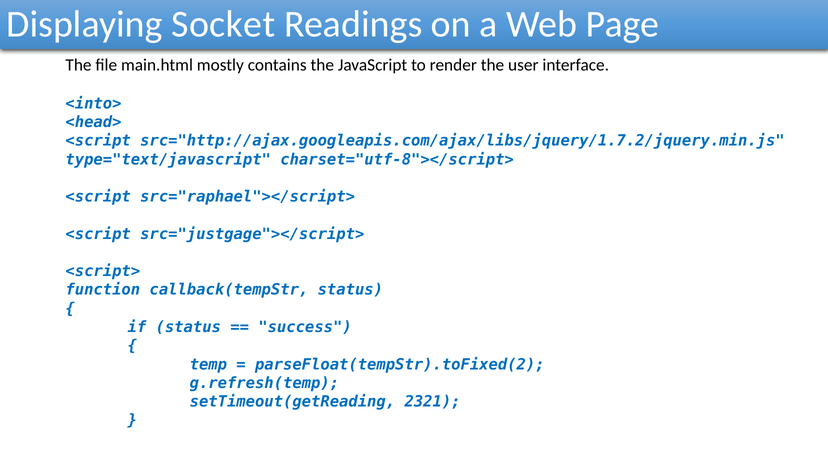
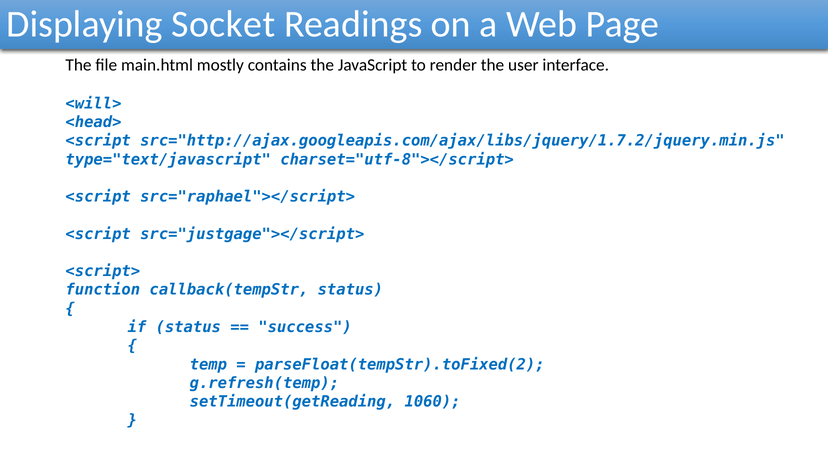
<into>: <into> -> <will>
2321: 2321 -> 1060
